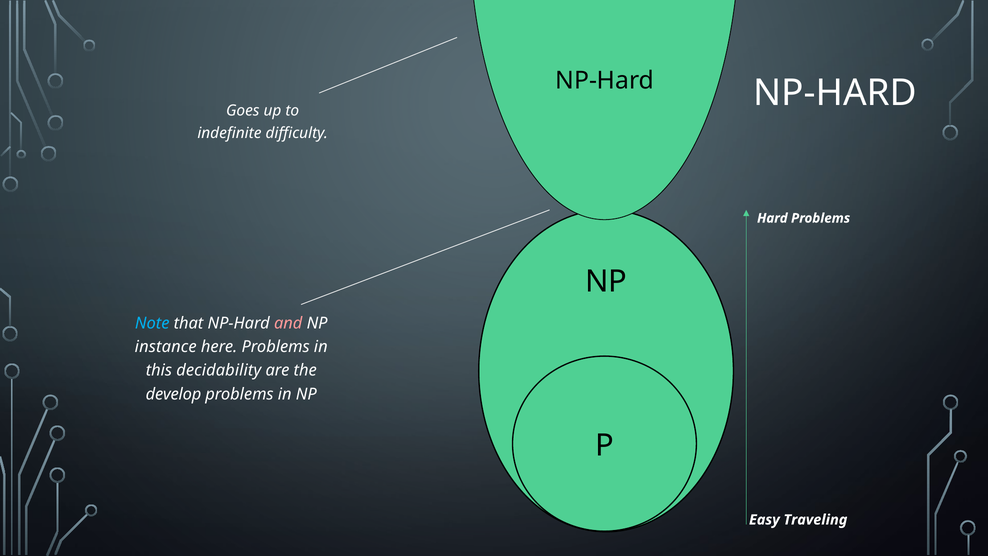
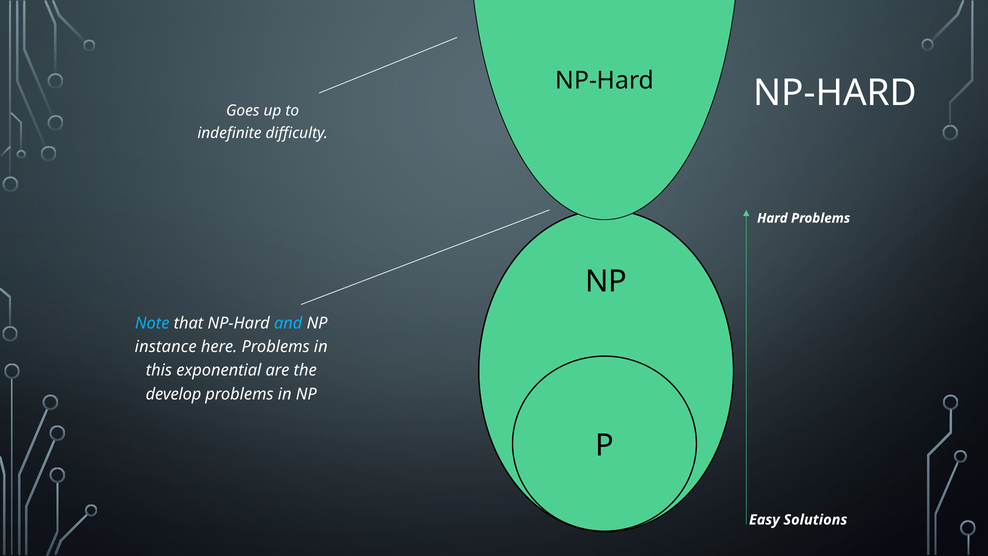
and colour: pink -> light blue
decidability: decidability -> exponential
Traveling: Traveling -> Solutions
